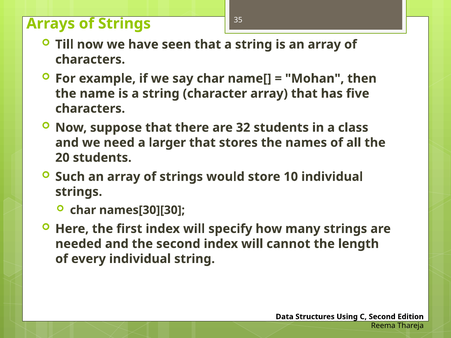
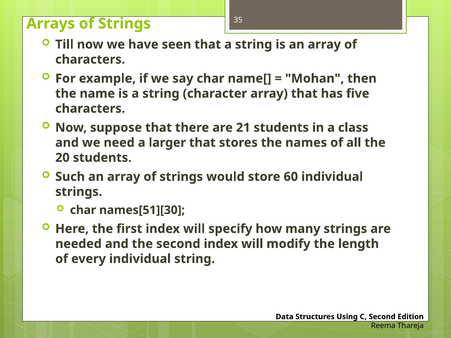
32: 32 -> 21
10: 10 -> 60
names[30][30: names[30][30 -> names[51][30
cannot: cannot -> modify
